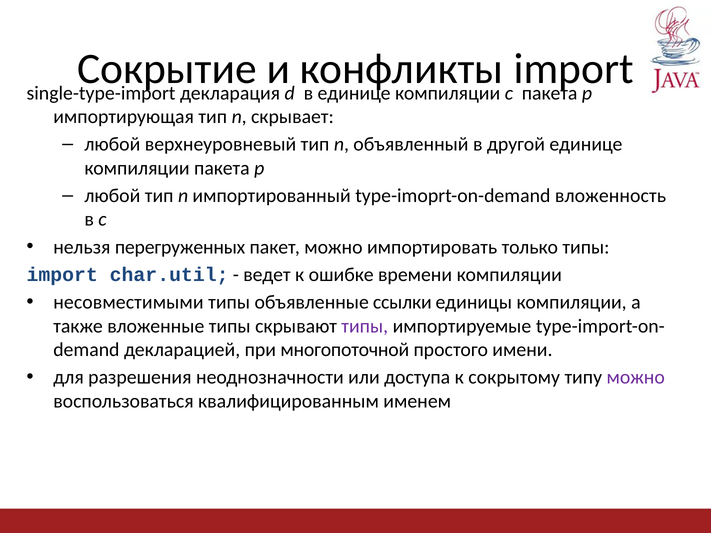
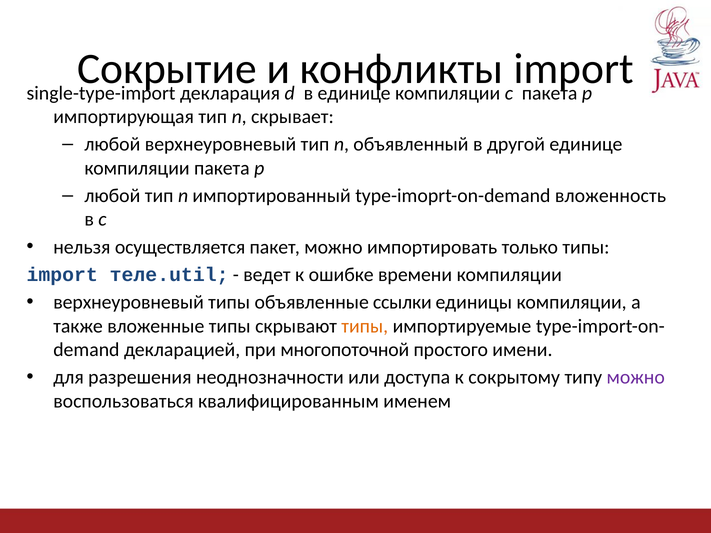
перегруженных: перегруженных -> осуществляется
char.util: char.util -> теле.util
несовместимыми at (128, 302): несовместимыми -> верхнеуровневый
типы at (365, 326) colour: purple -> orange
